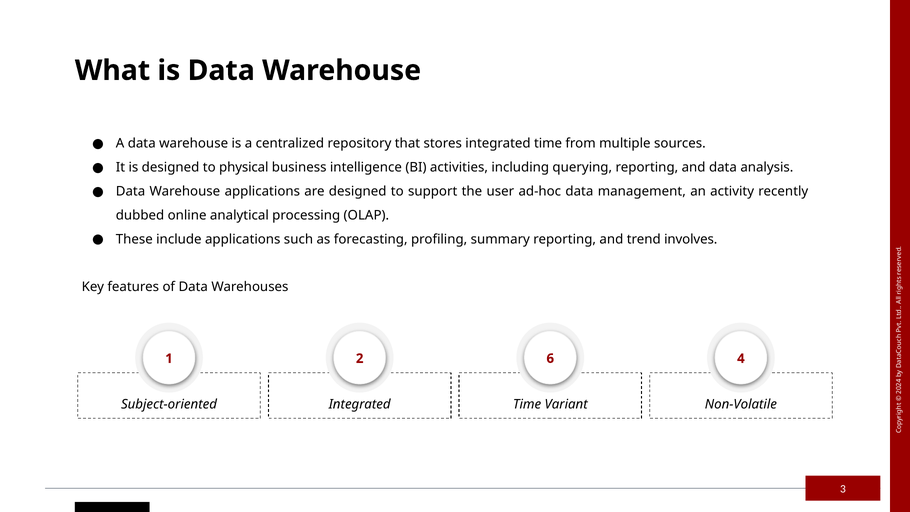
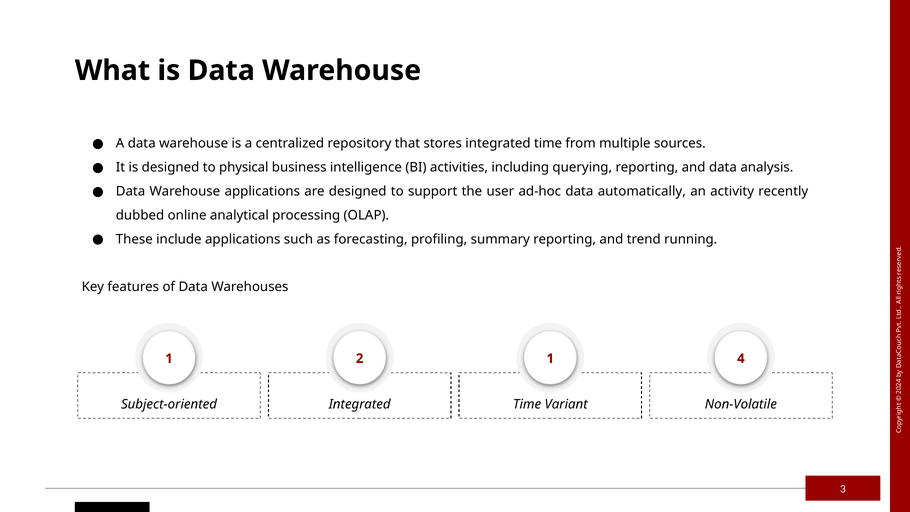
management: management -> automatically
involves: involves -> running
2 6: 6 -> 1
